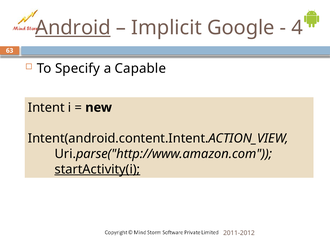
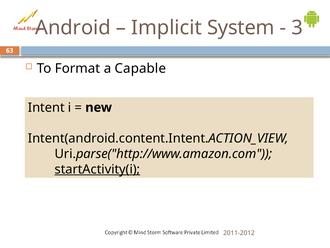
Android underline: present -> none
Google: Google -> System
4: 4 -> 3
Specify: Specify -> Format
